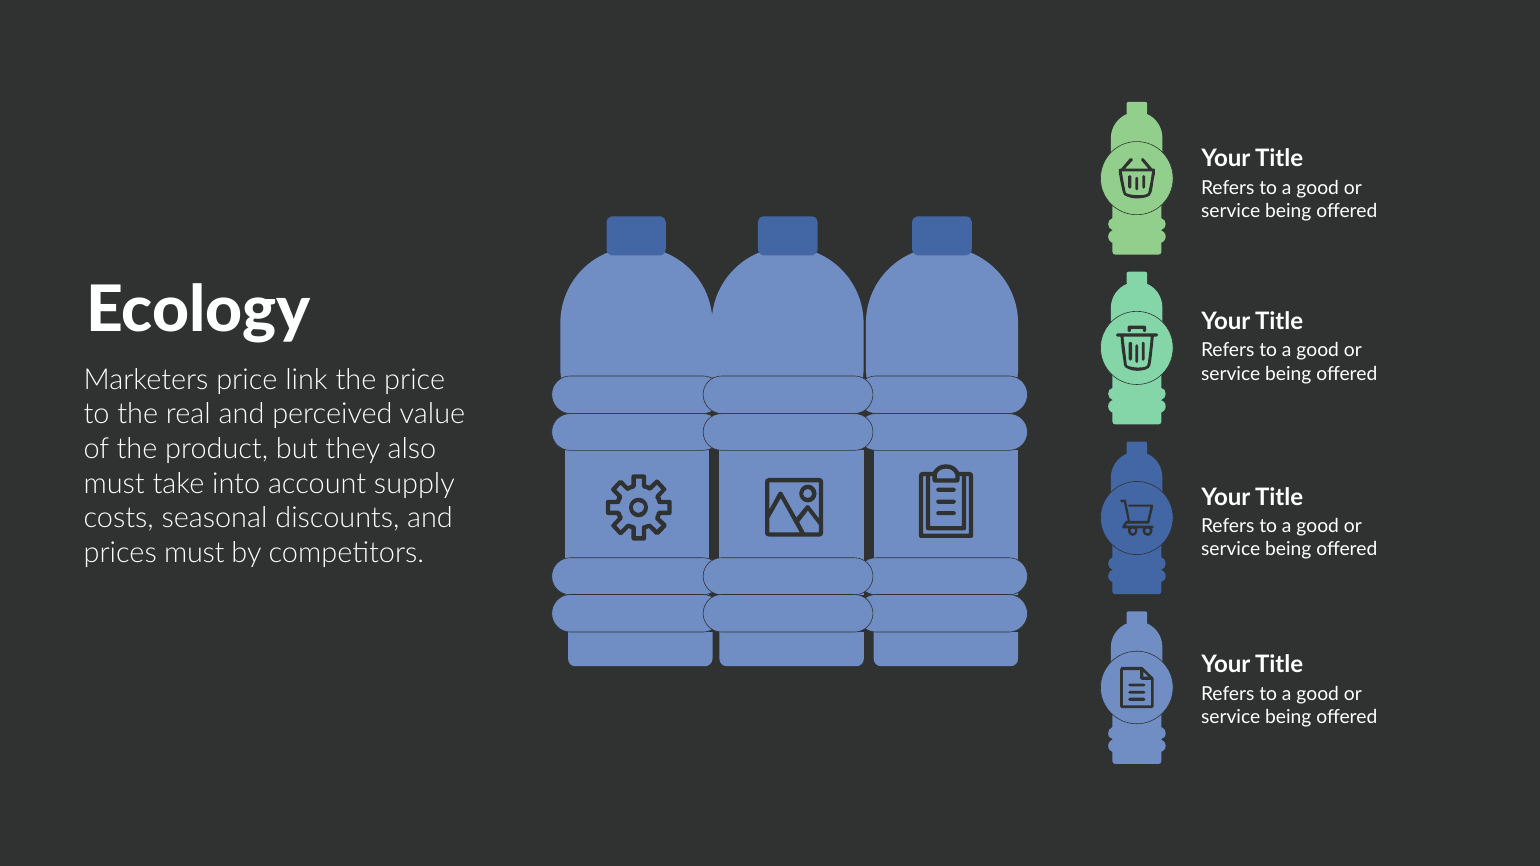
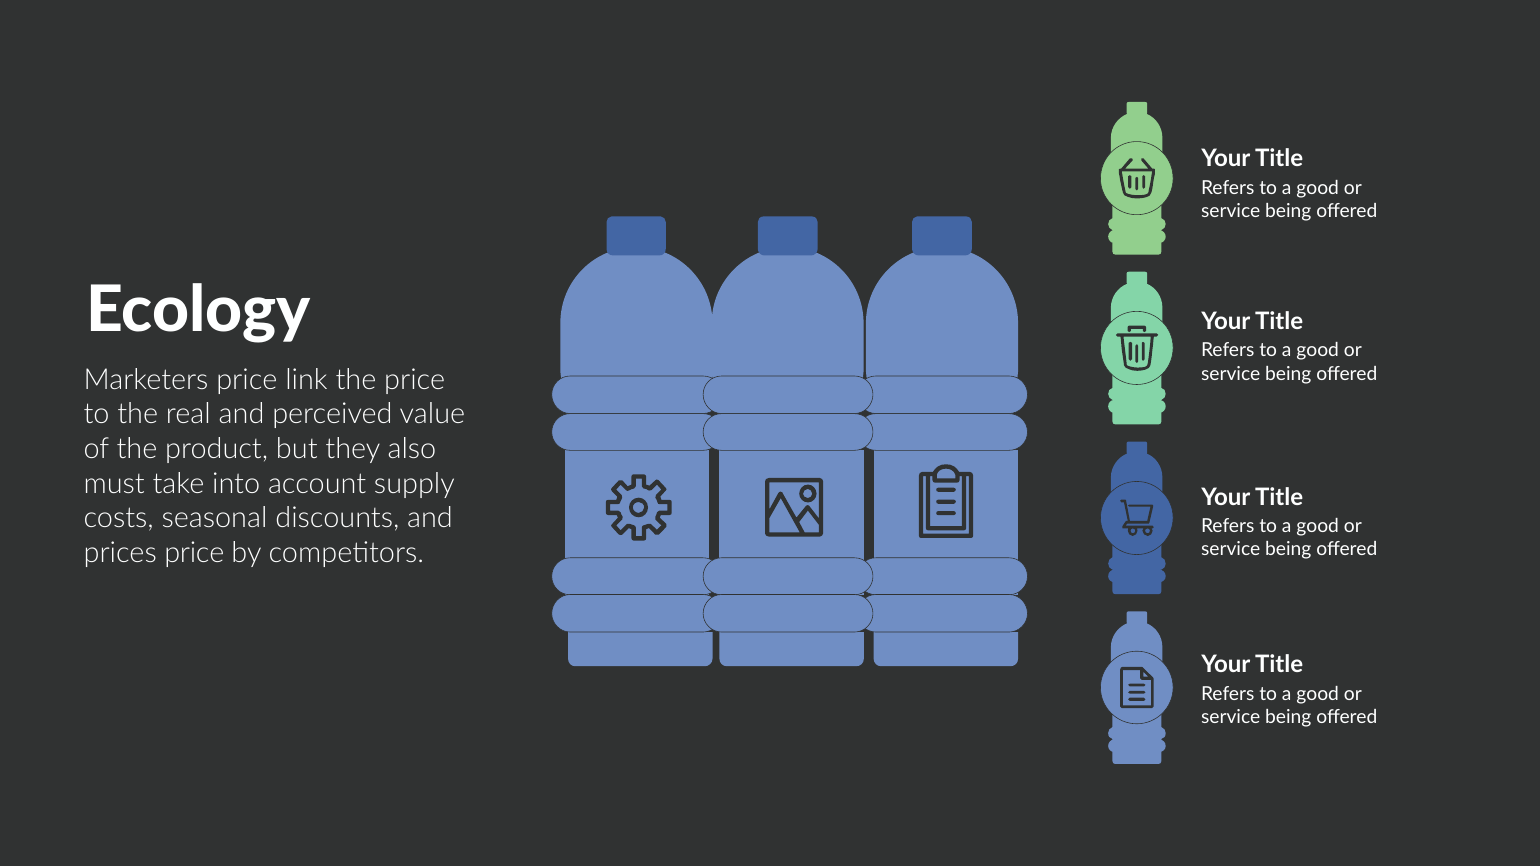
prices must: must -> price
